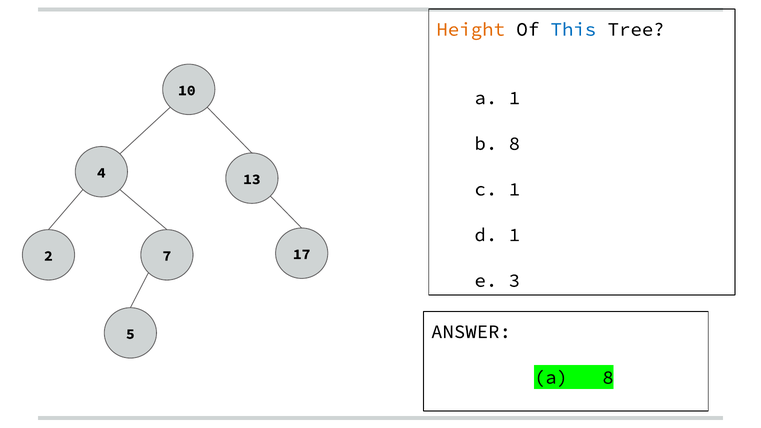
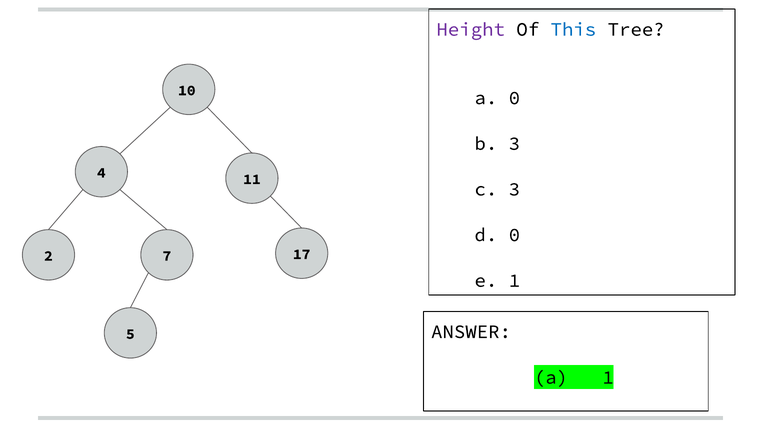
Height colour: orange -> purple
a 1: 1 -> 0
b 8: 8 -> 3
13: 13 -> 11
c 1: 1 -> 3
d 1: 1 -> 0
e 3: 3 -> 1
a 8: 8 -> 1
